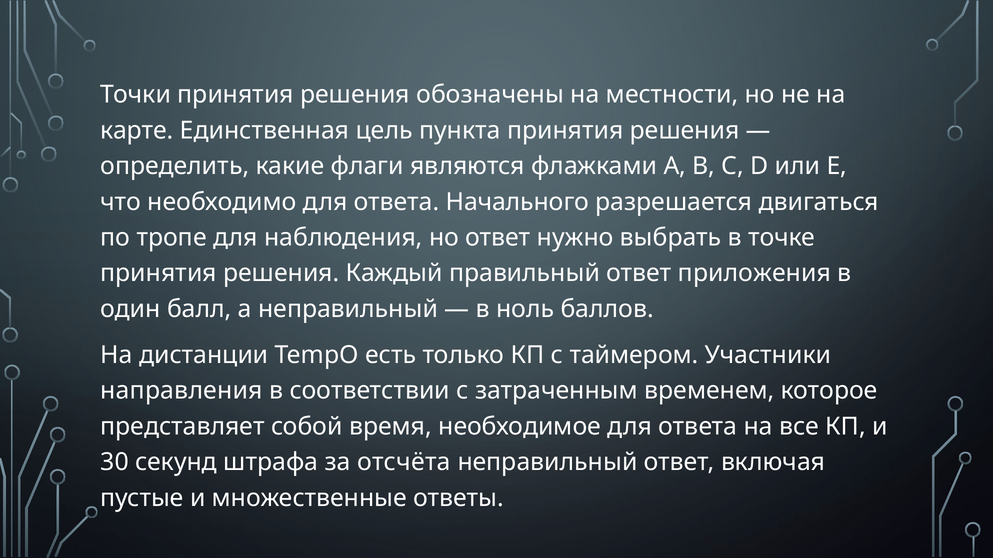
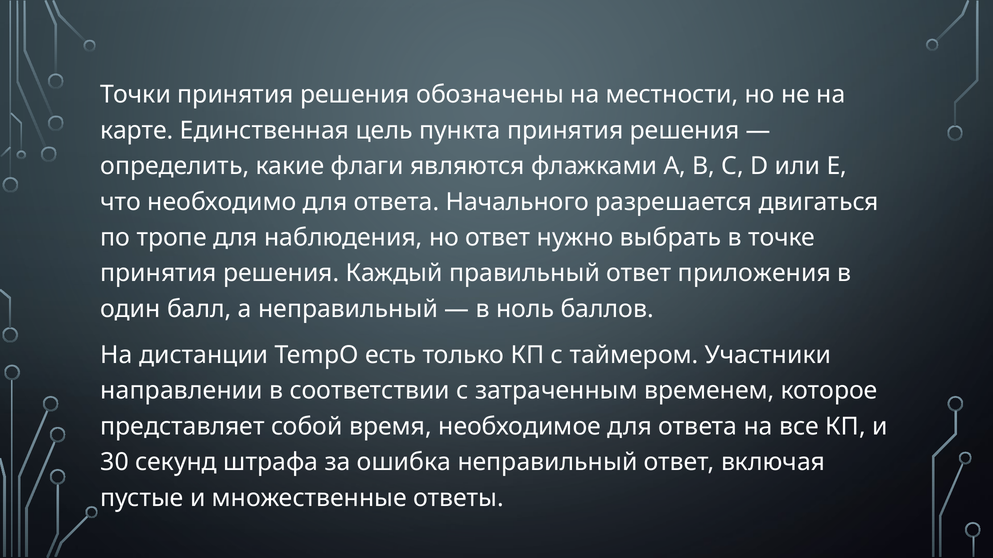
направления: направления -> направлении
отсчёта: отсчёта -> ошибка
